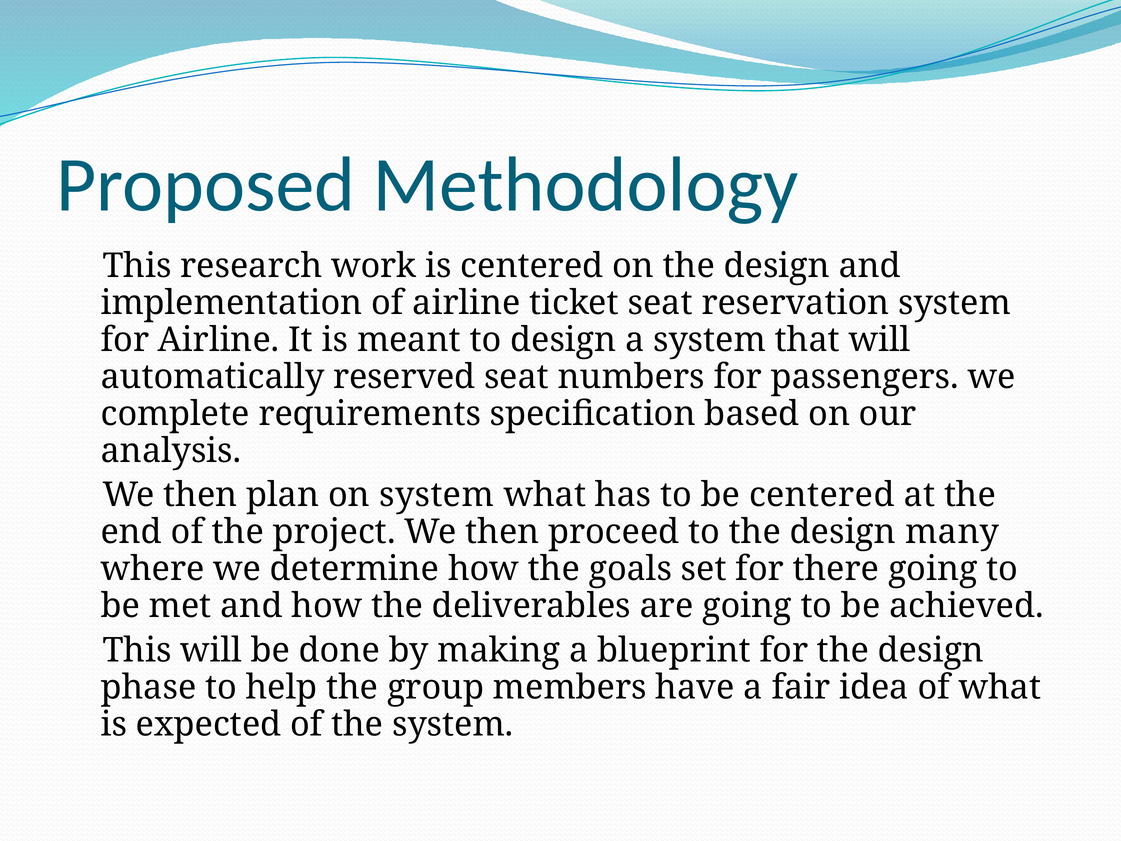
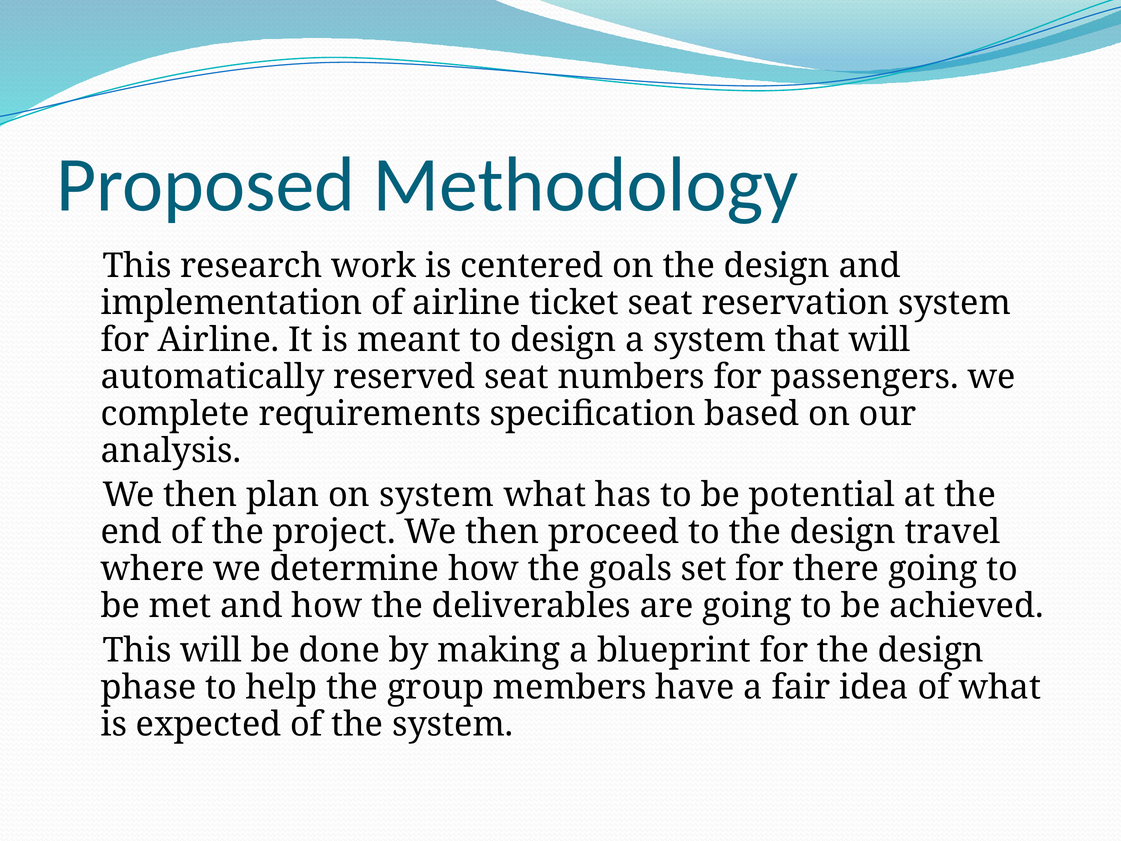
be centered: centered -> potential
many: many -> travel
